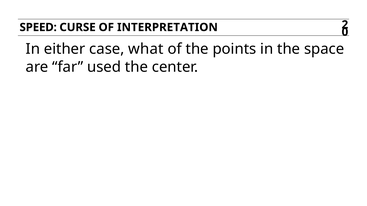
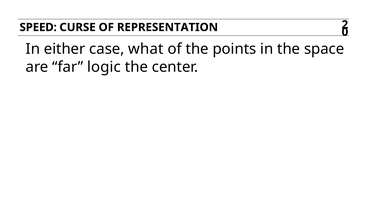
INTERPRETATION: INTERPRETATION -> REPRESENTATION
used: used -> logic
